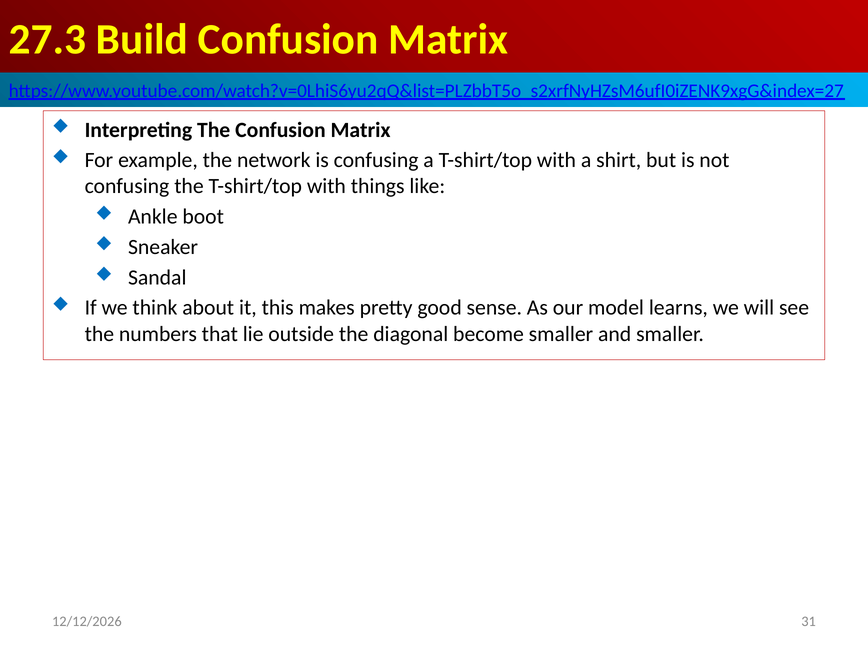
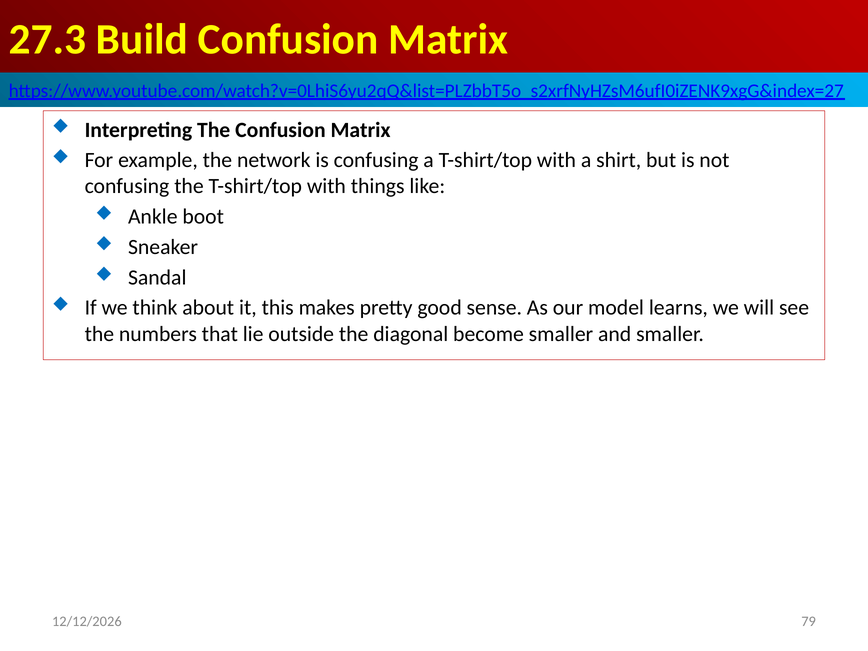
31: 31 -> 79
